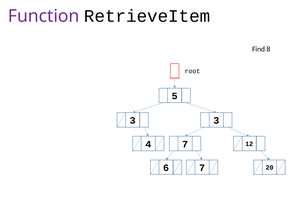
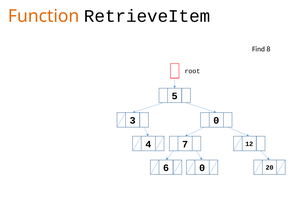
Function colour: purple -> orange
3 3: 3 -> 0
6 7: 7 -> 0
